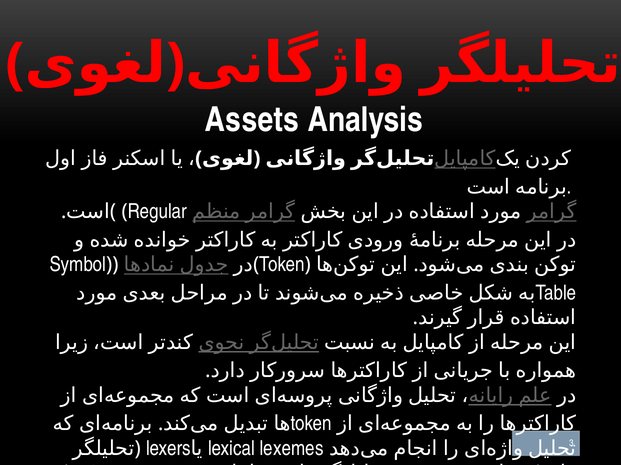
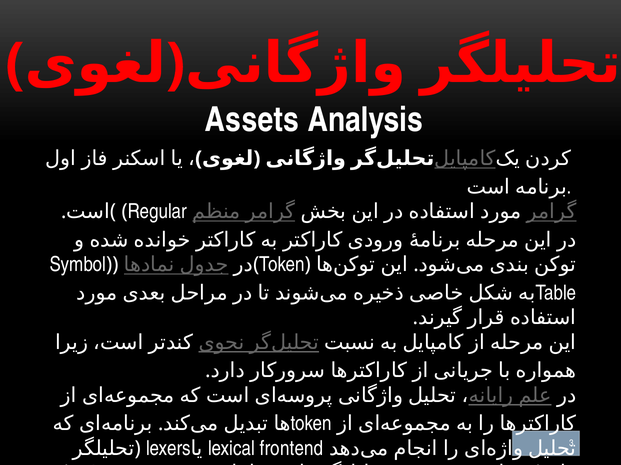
lexemes: lexemes -> frontend
